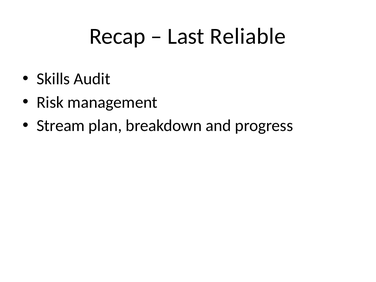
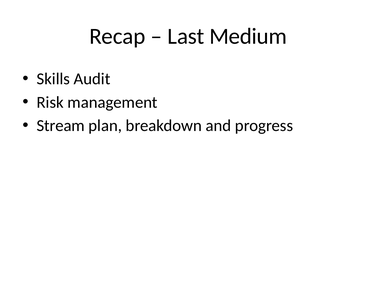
Reliable: Reliable -> Medium
